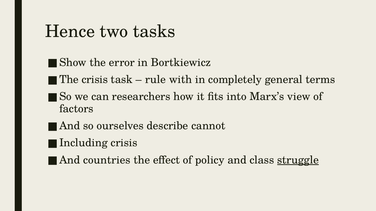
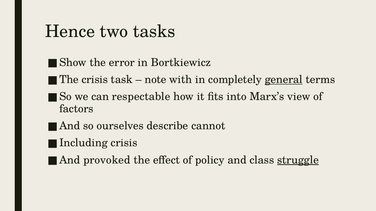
rule: rule -> note
general underline: none -> present
researchers: researchers -> respectable
countries: countries -> provoked
